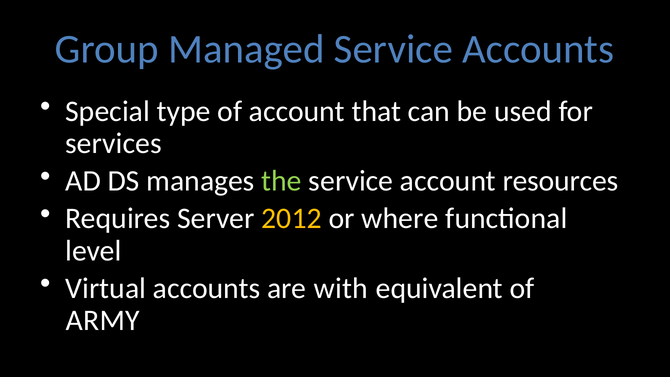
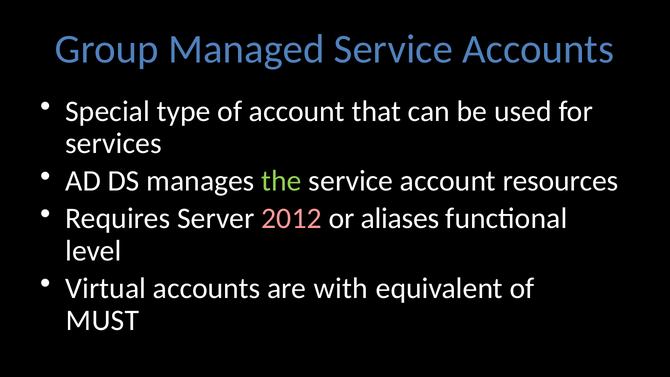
2012 colour: yellow -> pink
where: where -> aliases
ARMY: ARMY -> MUST
